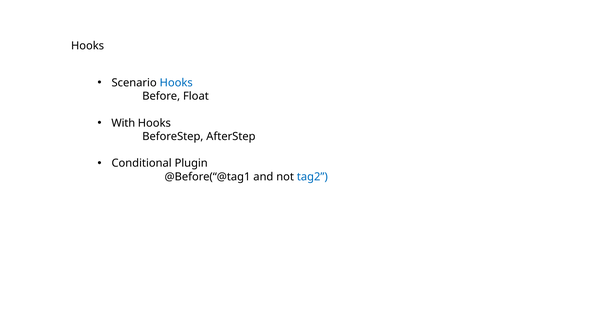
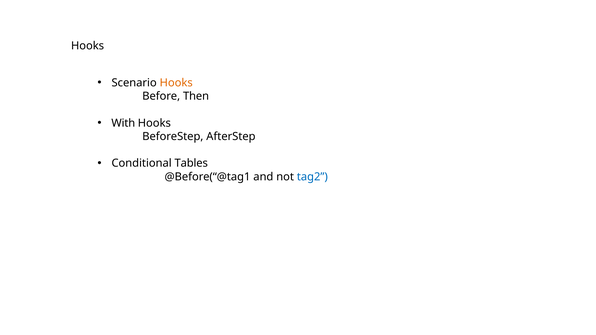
Hooks at (176, 83) colour: blue -> orange
Float: Float -> Then
Plugin: Plugin -> Tables
